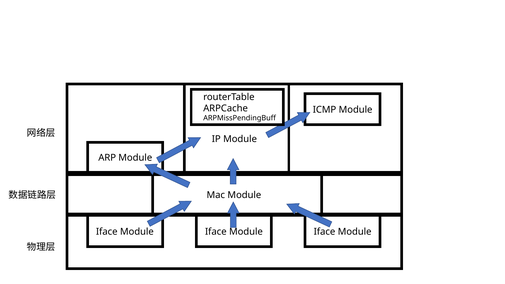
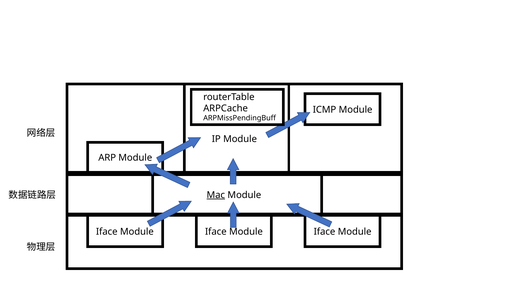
Mac underline: none -> present
